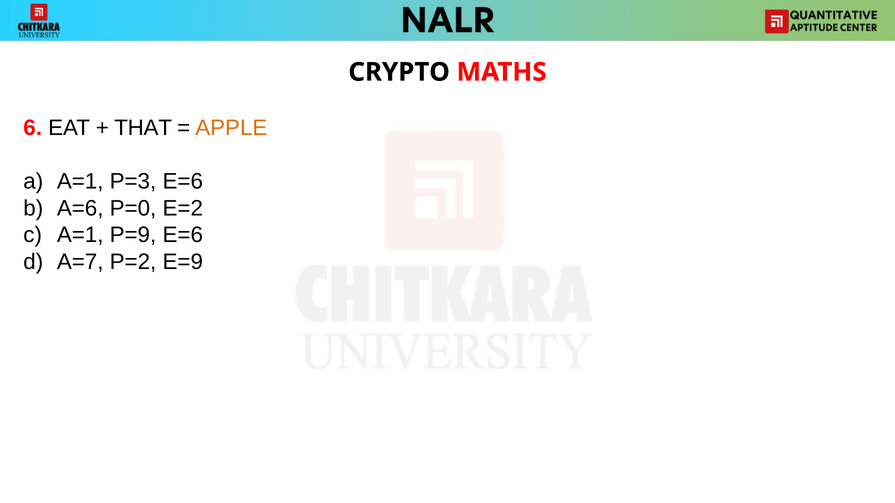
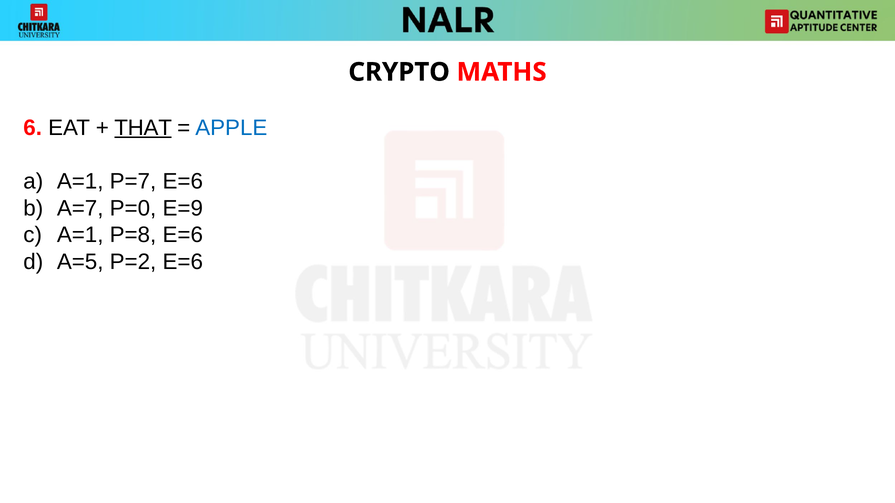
THAT underline: none -> present
APPLE colour: orange -> blue
P=3: P=3 -> P=7
A=6: A=6 -> A=7
E=2: E=2 -> E=9
P=9: P=9 -> P=8
A=7: A=7 -> A=5
P=2 E=9: E=9 -> E=6
